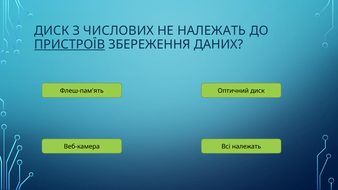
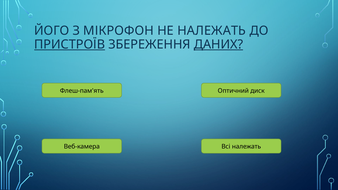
ДИСК at (52, 31): ДИСК -> ЙОГО
ЧИСЛОВИХ: ЧИСЛОВИХ -> МІКРОФОН
ДАНИХ underline: none -> present
